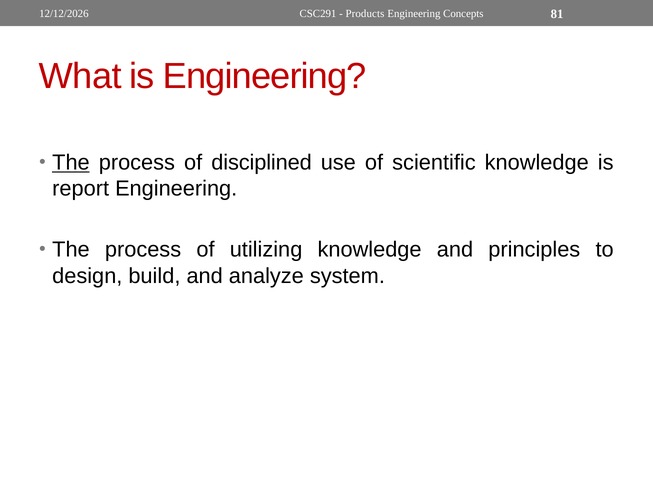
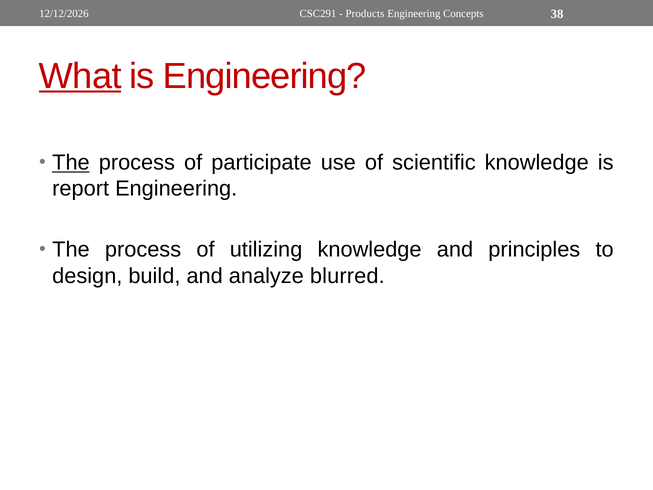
81: 81 -> 38
What underline: none -> present
disciplined: disciplined -> participate
system: system -> blurred
